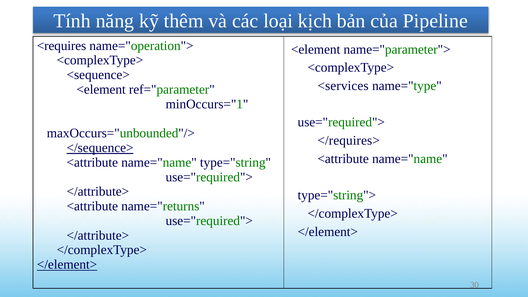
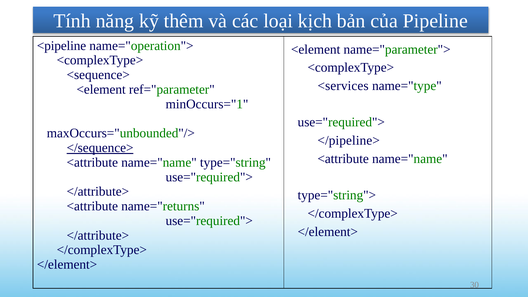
<requires: <requires -> <pipeline
</requires>: </requires> -> </pipeline>
</element> at (67, 265) underline: present -> none
